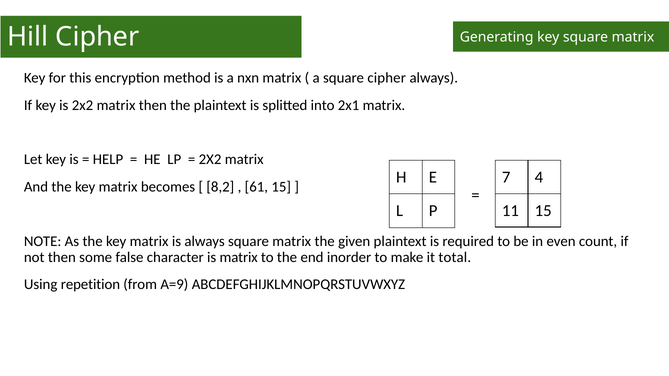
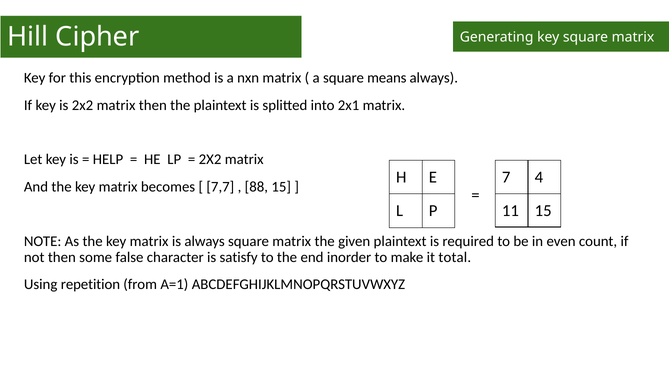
square cipher: cipher -> means
8,2: 8,2 -> 7,7
61: 61 -> 88
is matrix: matrix -> satisfy
A=9: A=9 -> A=1
